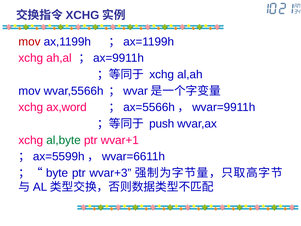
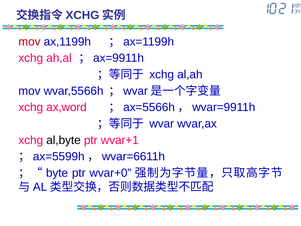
push at (162, 124): push -> wvar
al,byte colour: green -> black
wvar+3: wvar+3 -> wvar+0
